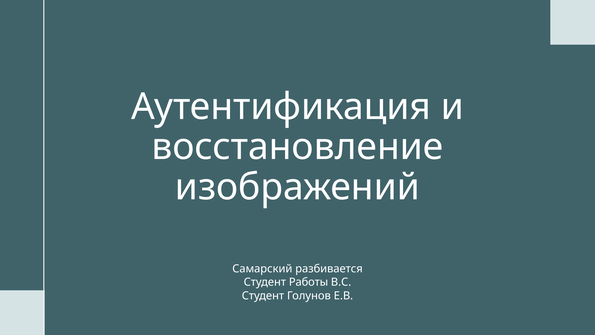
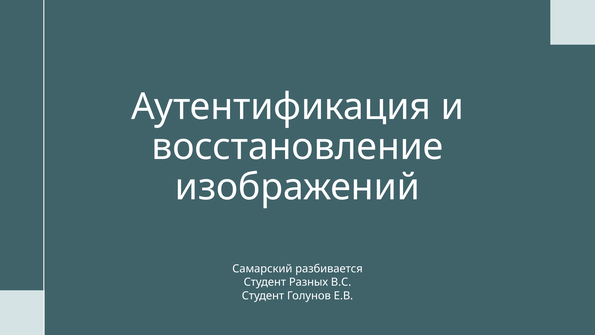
Работы: Работы -> Разных
